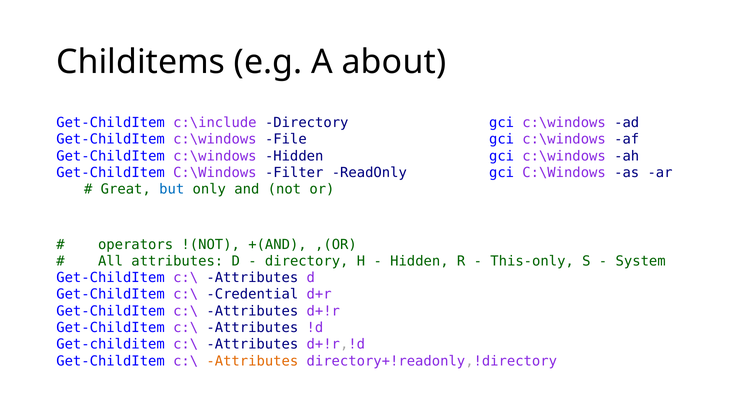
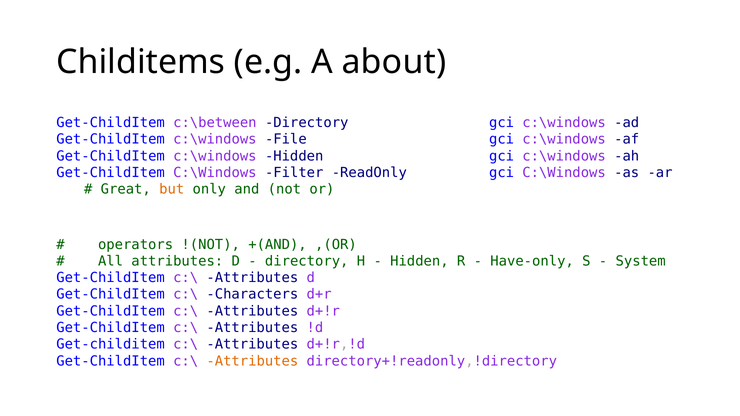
c:\include: c:\include -> c:\between
but colour: blue -> orange
This-only: This-only -> Have-only
Credential: Credential -> Characters
